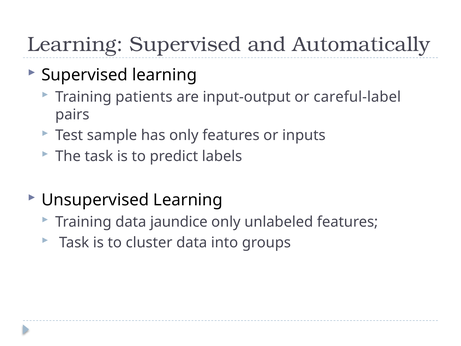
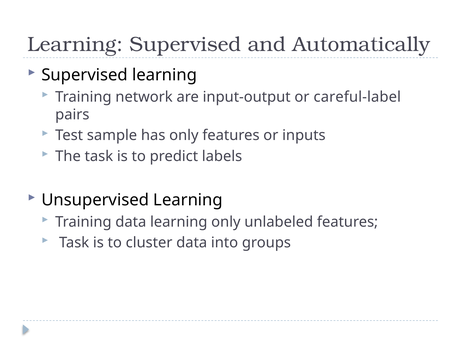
patients: patients -> network
data jaundice: jaundice -> learning
